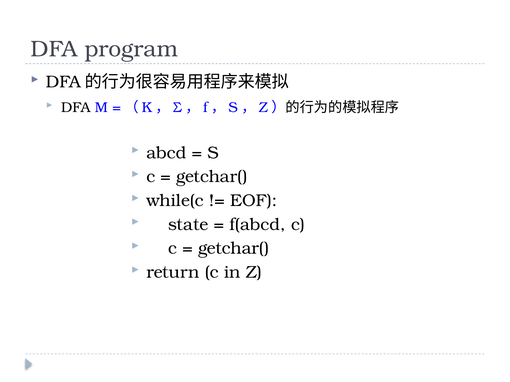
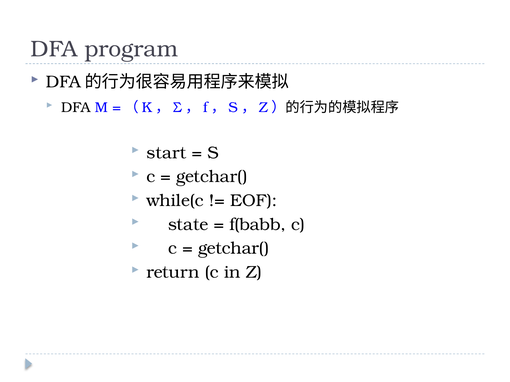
abcd: abcd -> start
f(abcd: f(abcd -> f(babb
